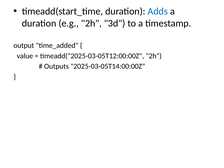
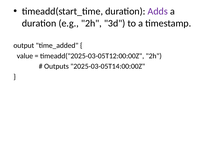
Adds colour: blue -> purple
